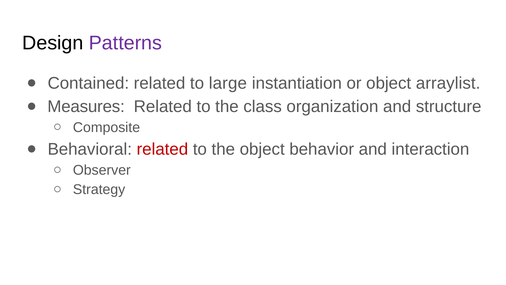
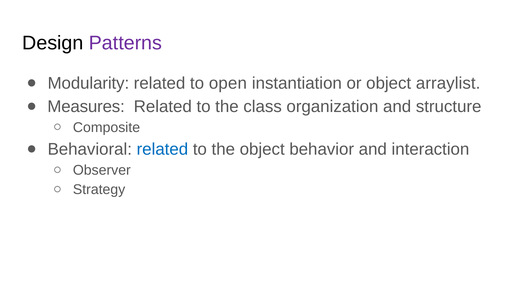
Contained: Contained -> Modularity
large: large -> open
related at (162, 149) colour: red -> blue
